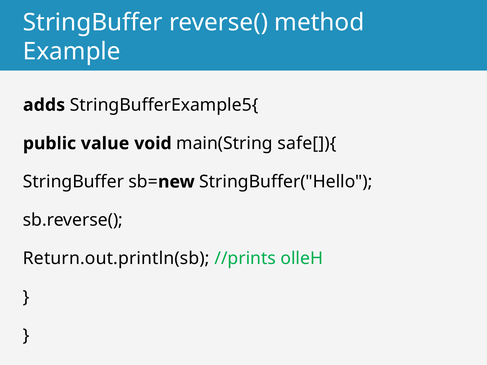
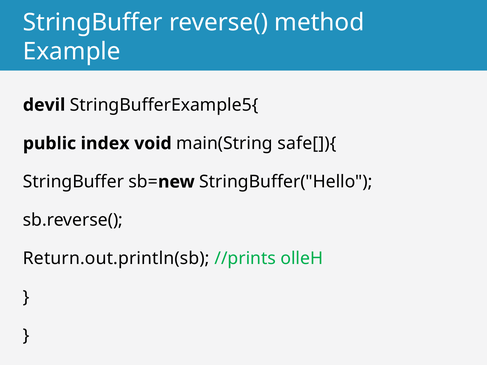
adds: adds -> devil
value: value -> index
